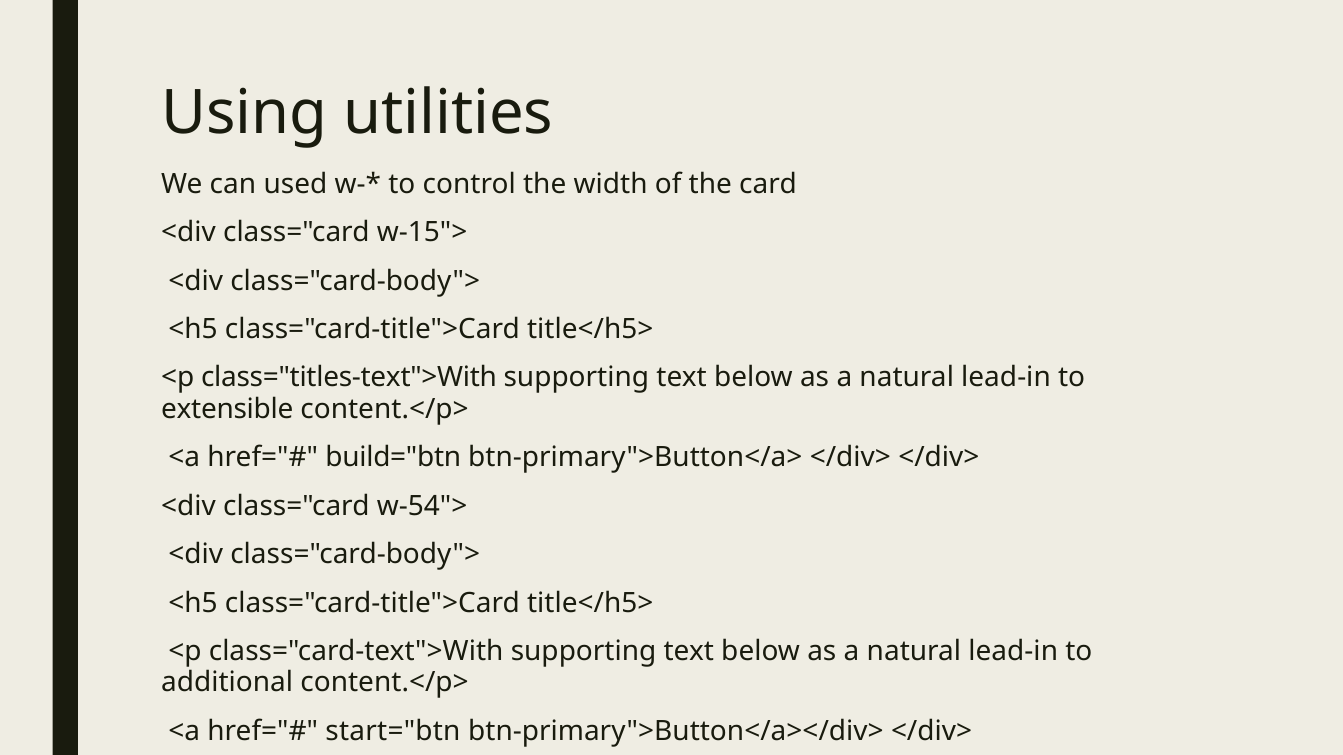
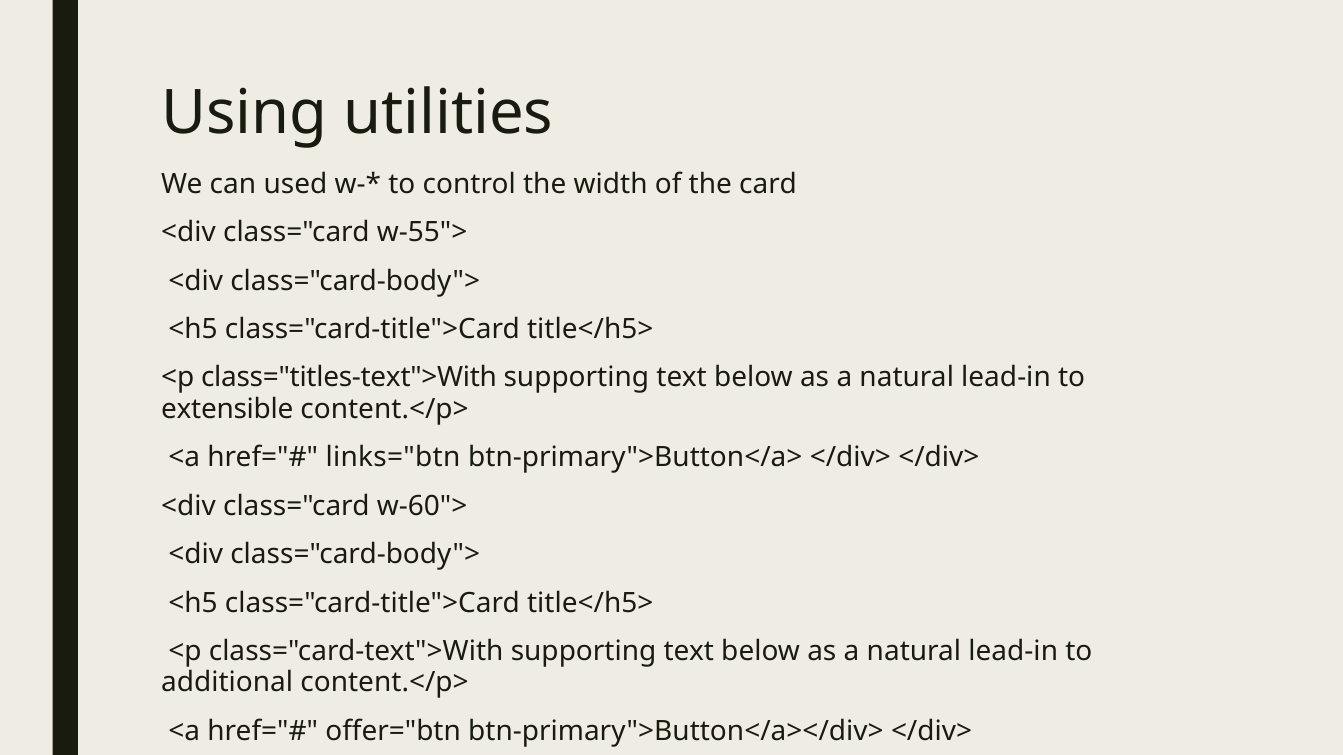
w-15">: w-15"> -> w-55">
build="btn: build="btn -> links="btn
w-54">: w-54"> -> w-60">
start="btn: start="btn -> offer="btn
